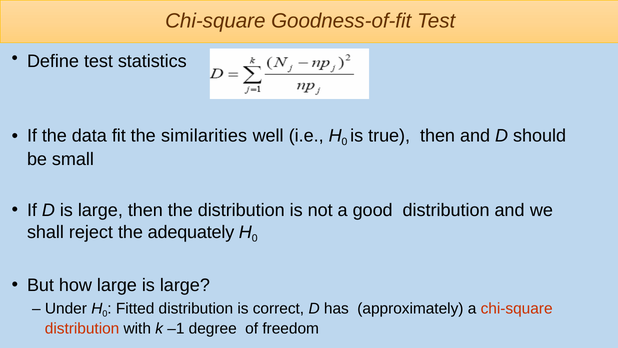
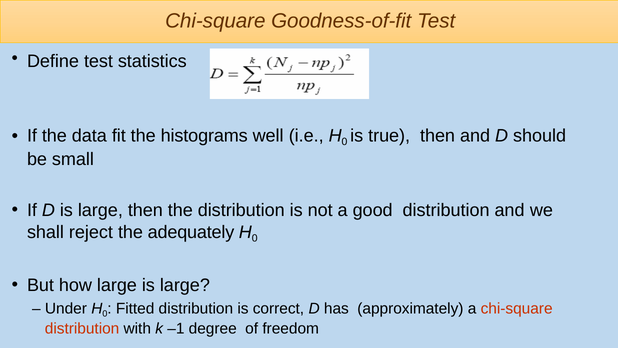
similarities: similarities -> histograms
